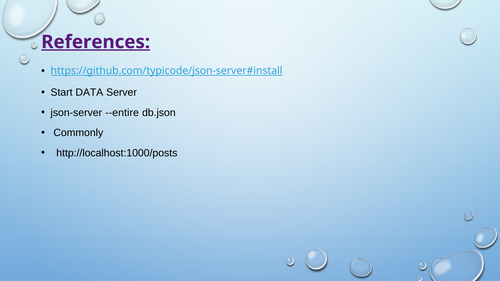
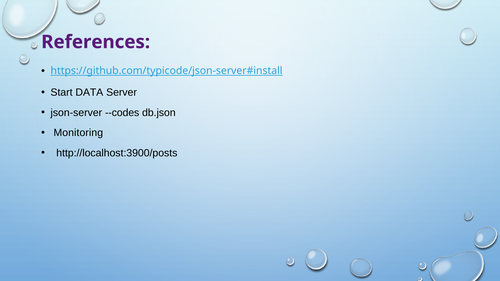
References underline: present -> none
--entire: --entire -> --codes
Commonly: Commonly -> Monitoring
http://localhost:1000/posts: http://localhost:1000/posts -> http://localhost:3900/posts
